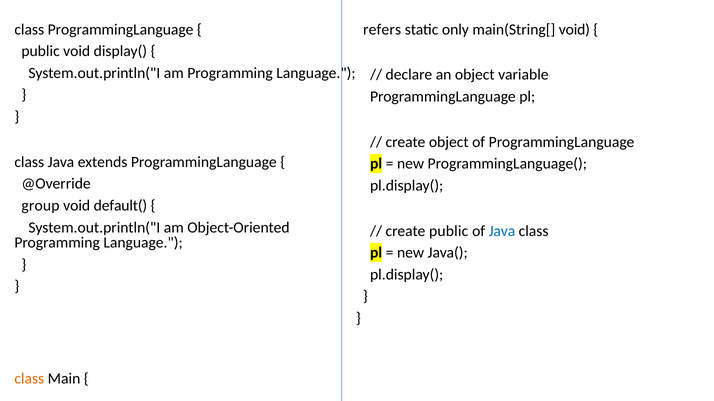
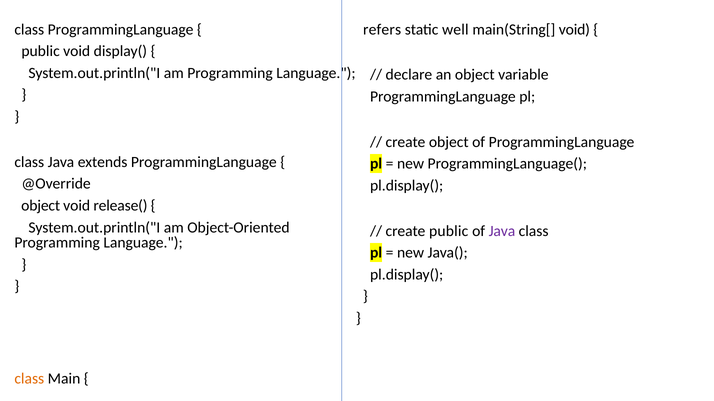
only: only -> well
group at (41, 206): group -> object
default(: default( -> release(
Java at (502, 231) colour: blue -> purple
